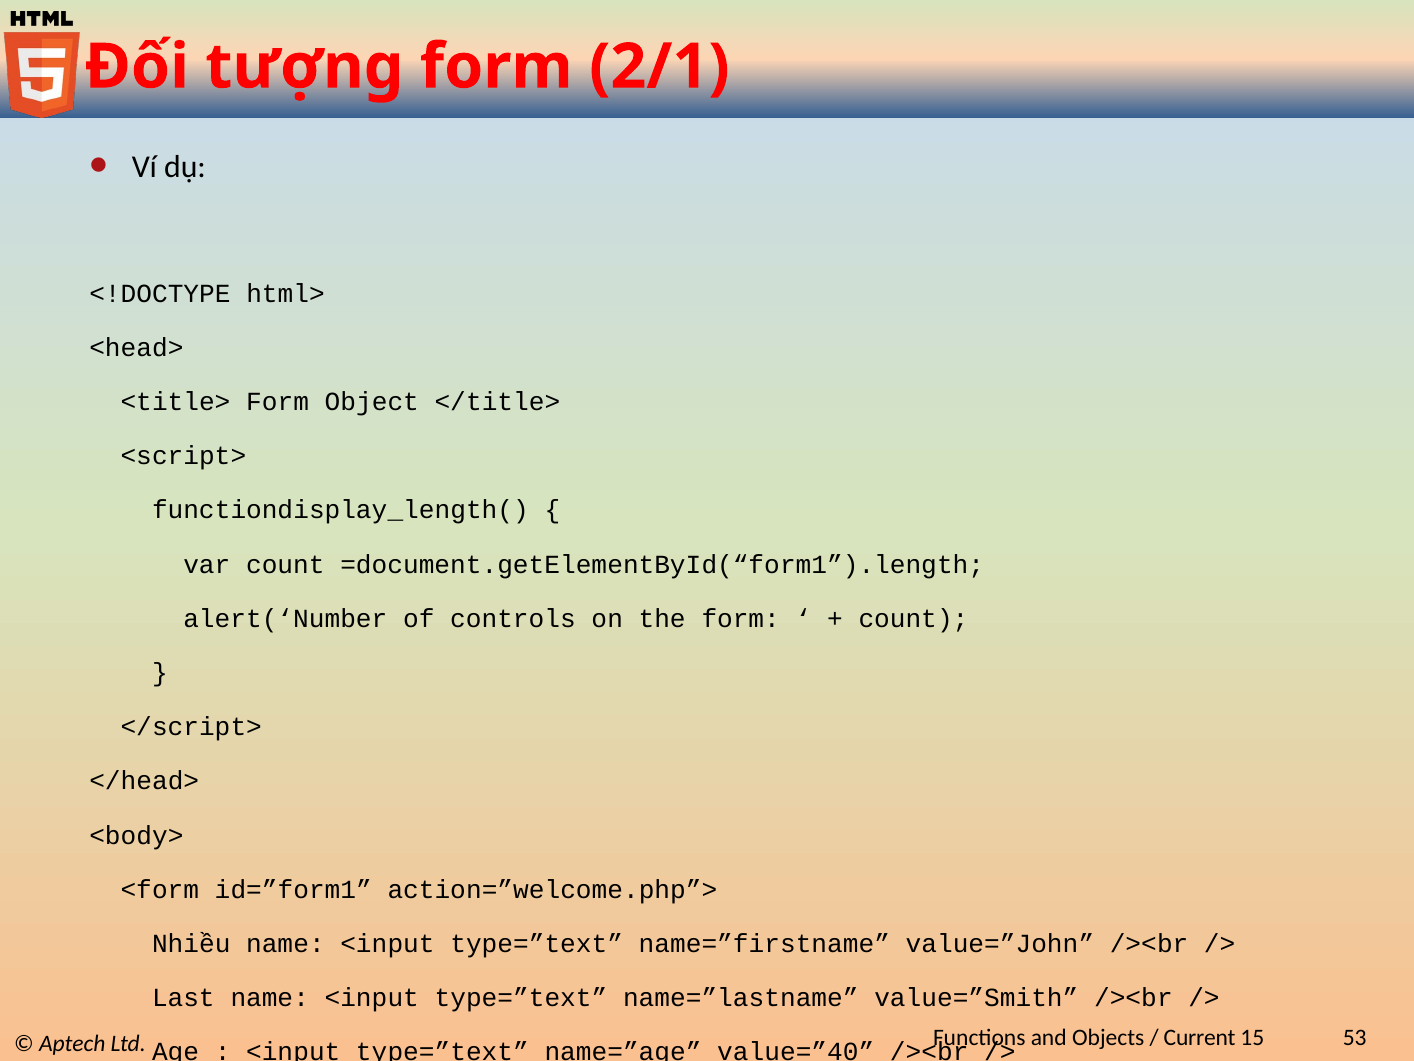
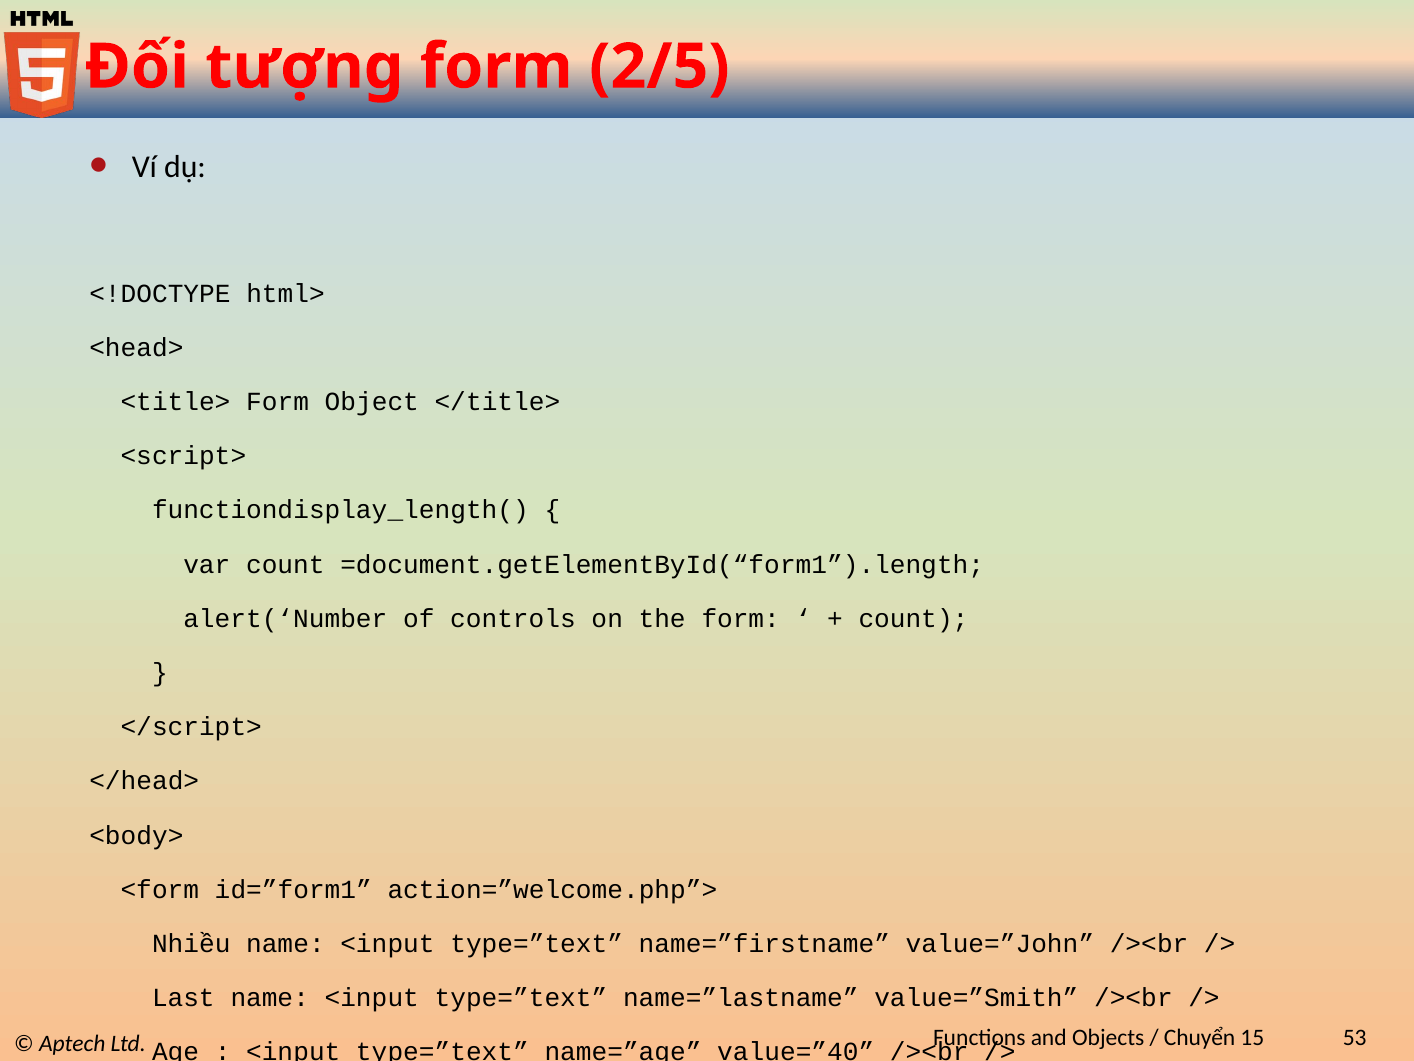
2/1: 2/1 -> 2/5
Current: Current -> Chuyển
